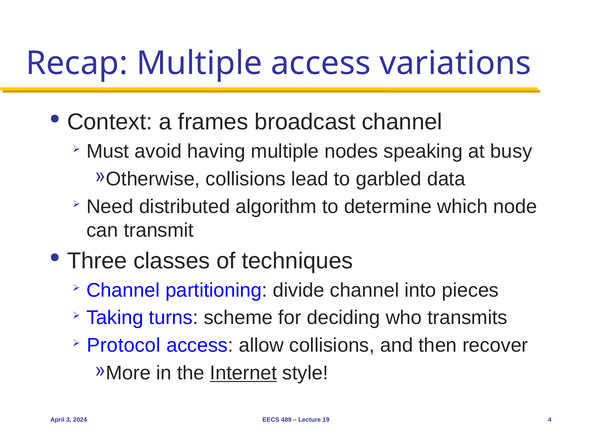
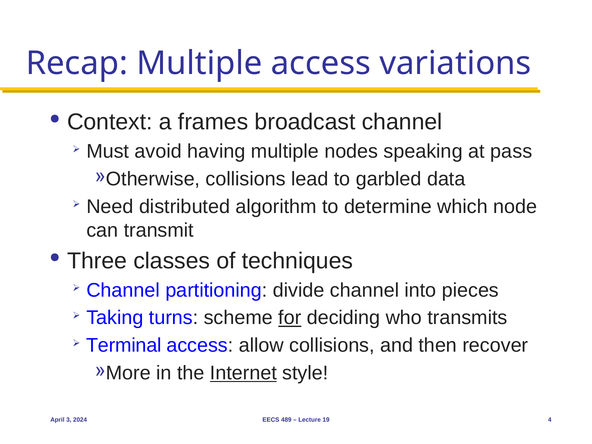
busy: busy -> pass
for underline: none -> present
Protocol: Protocol -> Terminal
